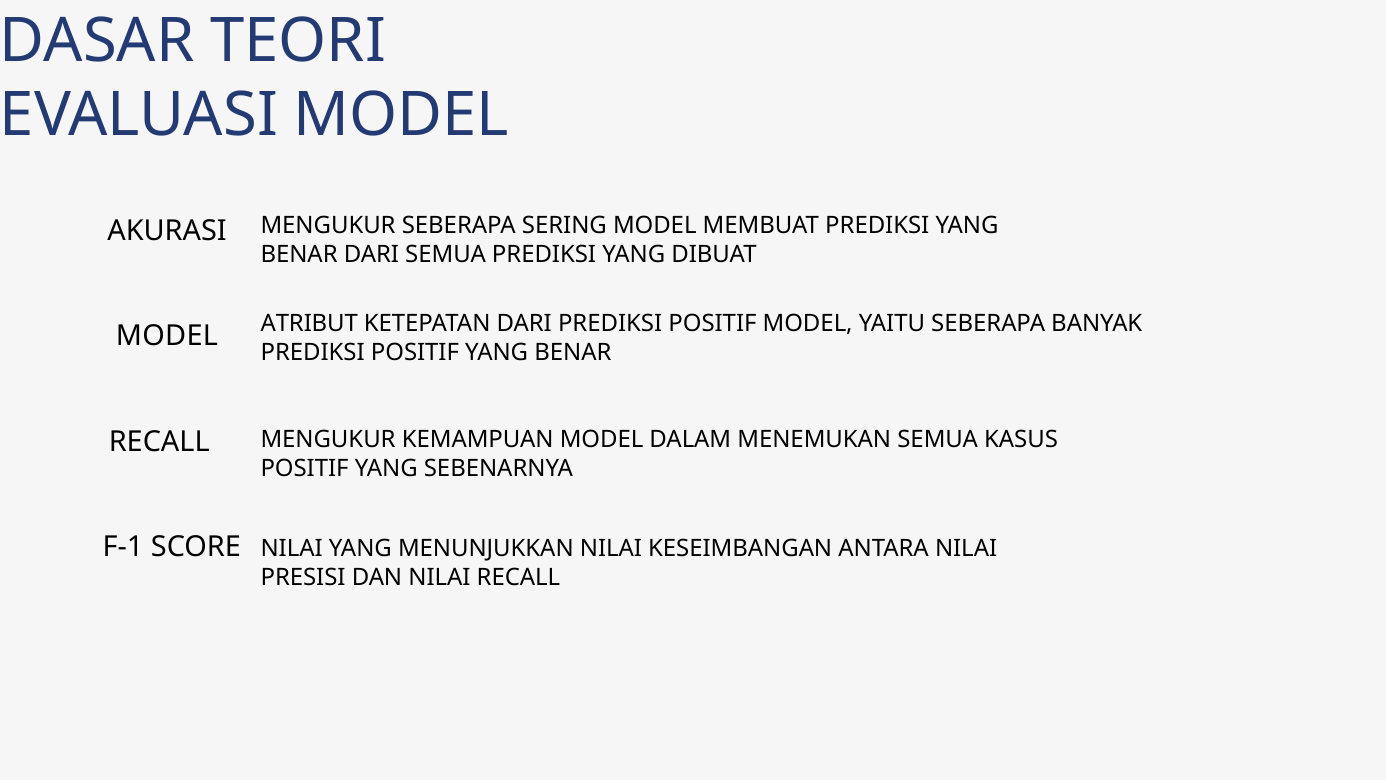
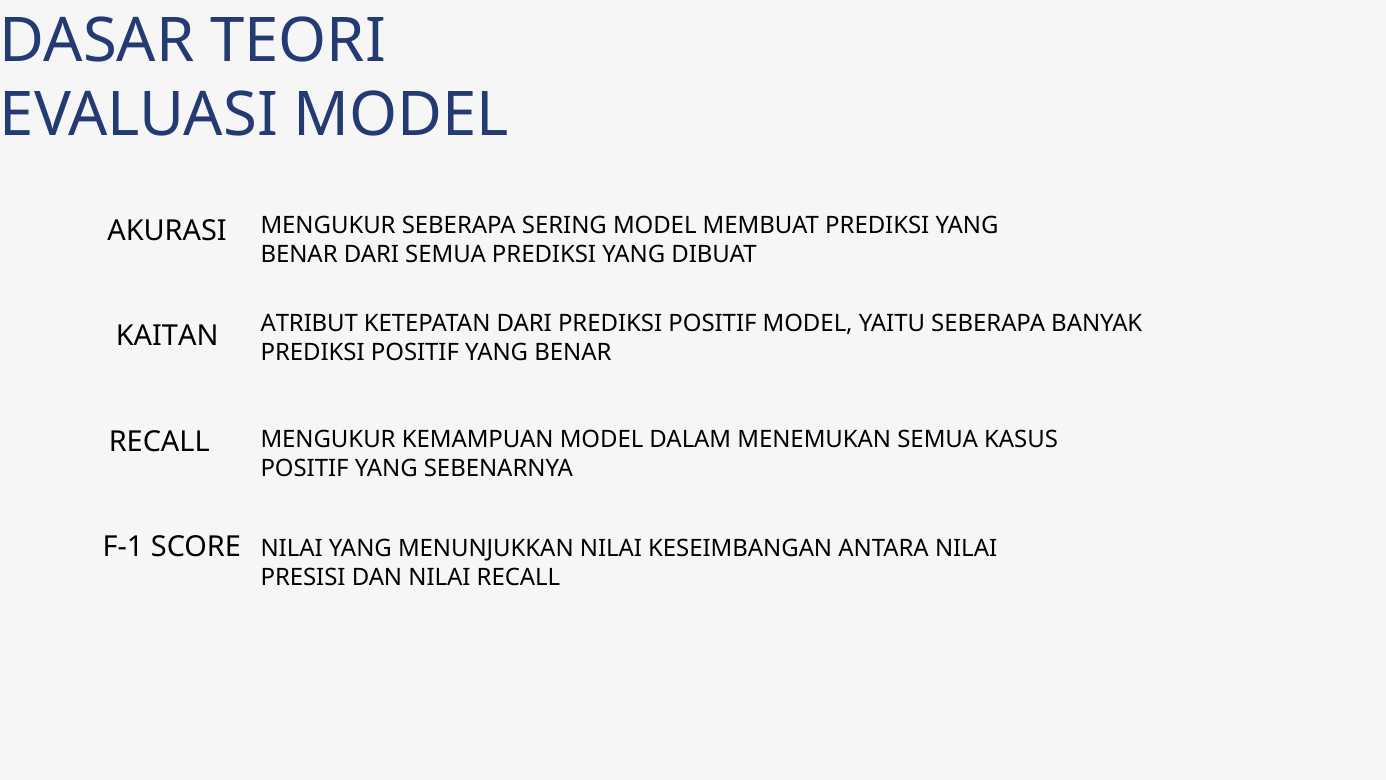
MODEL at (167, 336): MODEL -> KAITAN
